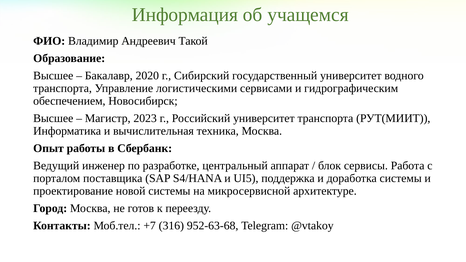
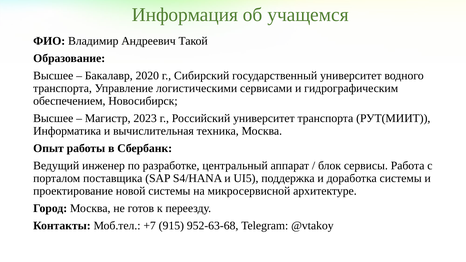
316: 316 -> 915
